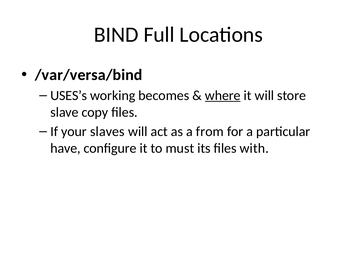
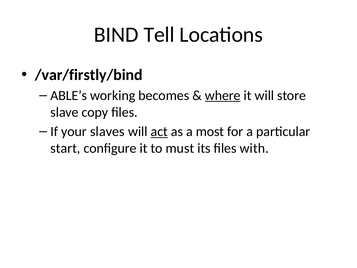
Full: Full -> Tell
/var/versa/bind: /var/versa/bind -> /var/firstly/bind
USES’s: USES’s -> ABLE’s
act underline: none -> present
from: from -> most
have: have -> start
